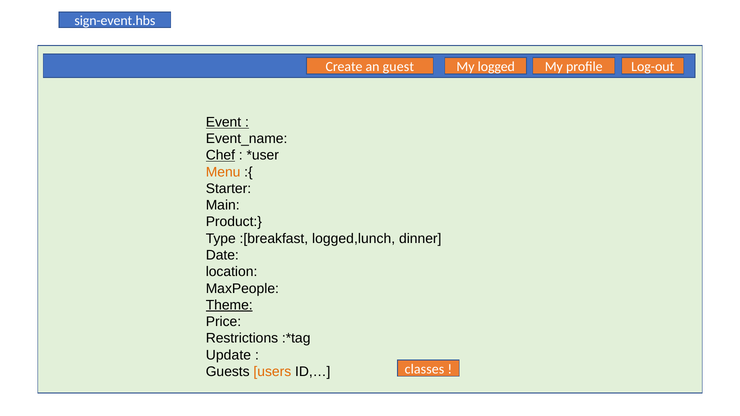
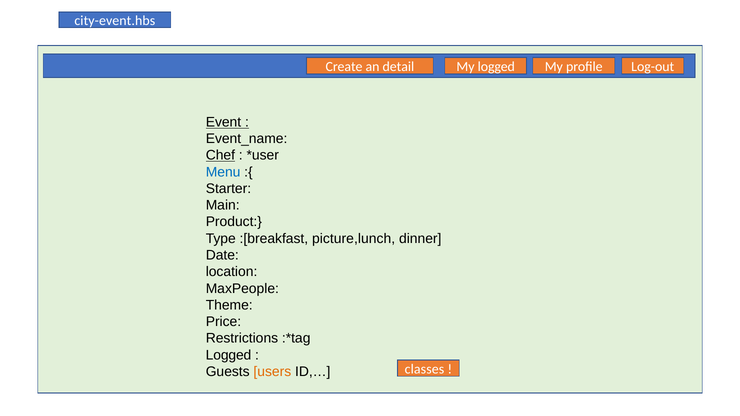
sign-event.hbs: sign-event.hbs -> city-event.hbs
guest: guest -> detail
Menu colour: orange -> blue
logged,lunch: logged,lunch -> picture,lunch
Theme underline: present -> none
Update at (228, 355): Update -> Logged
